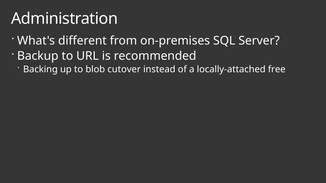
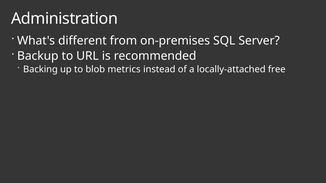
cutover: cutover -> metrics
